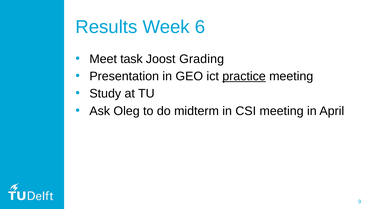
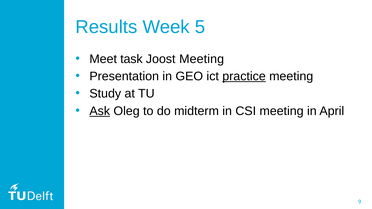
6: 6 -> 5
Joost Grading: Grading -> Meeting
Ask underline: none -> present
